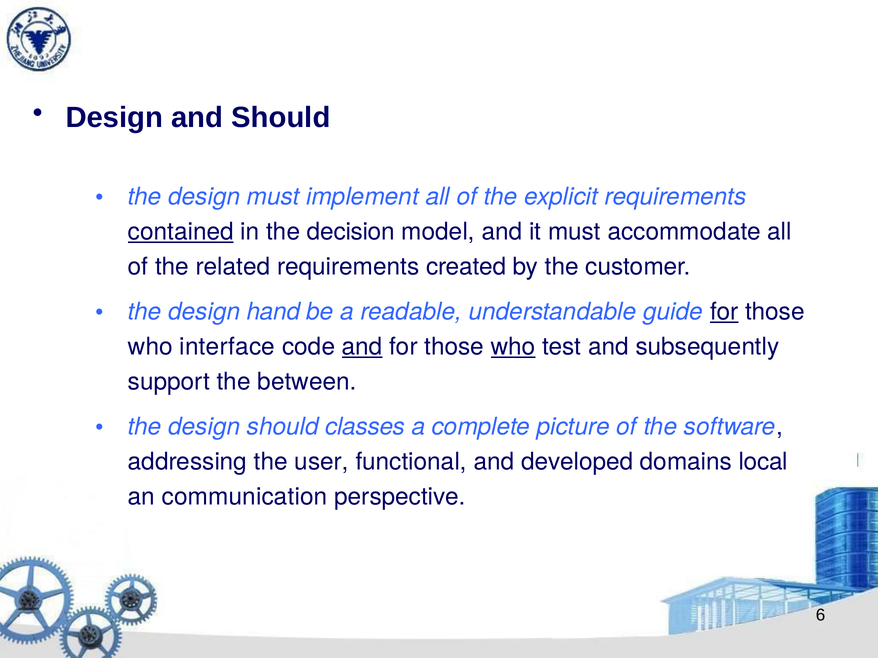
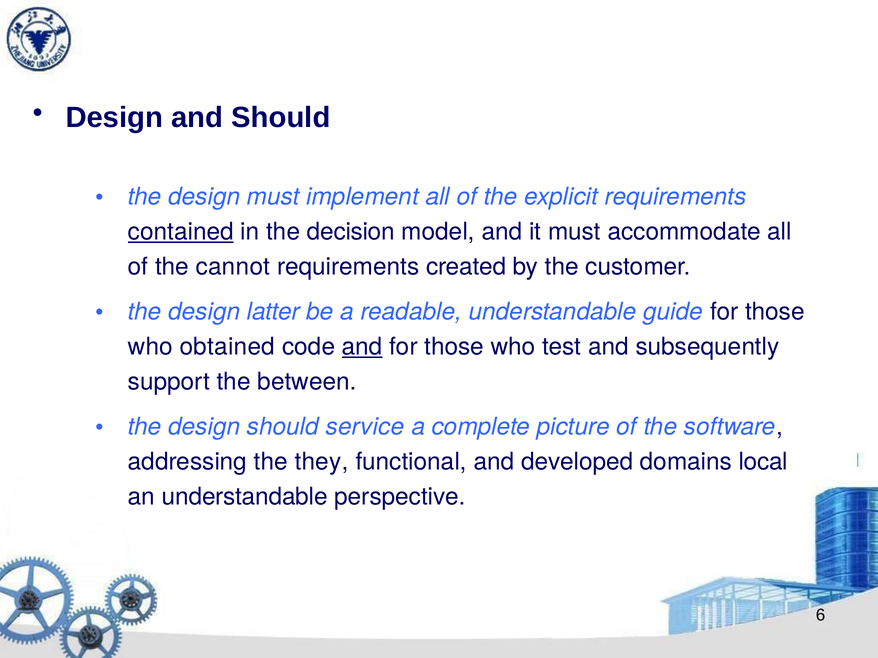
related: related -> cannot
hand: hand -> latter
for at (724, 312) underline: present -> none
interface: interface -> obtained
who at (513, 347) underline: present -> none
classes: classes -> service
user: user -> they
an communication: communication -> understandable
